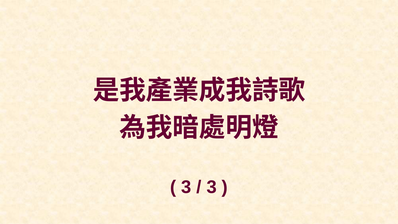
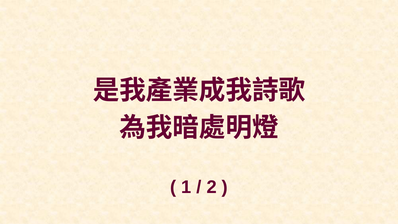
3 at (186, 187): 3 -> 1
3 at (212, 187): 3 -> 2
